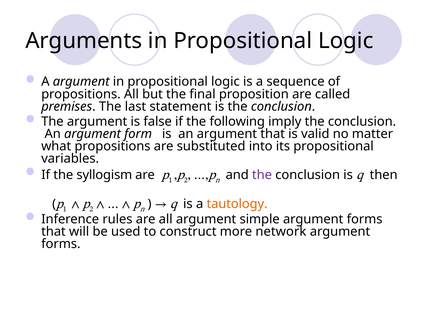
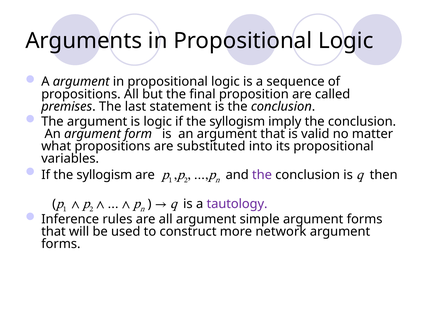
is false: false -> logic
following at (237, 122): following -> syllogism
tautology colour: orange -> purple
